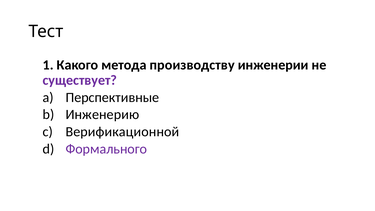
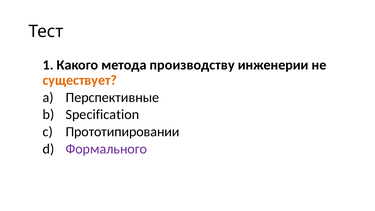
существует colour: purple -> orange
Инженерию: Инженерию -> Specification
Верификационной: Верификационной -> Прототипировании
